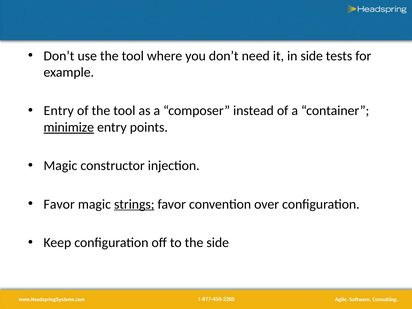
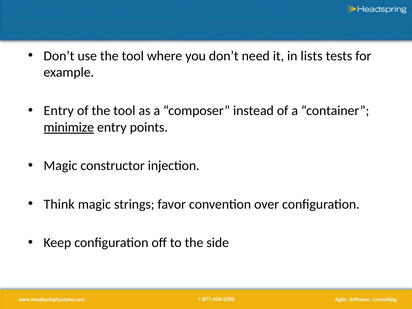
in side: side -> lists
Favor at (59, 204): Favor -> Think
strings underline: present -> none
